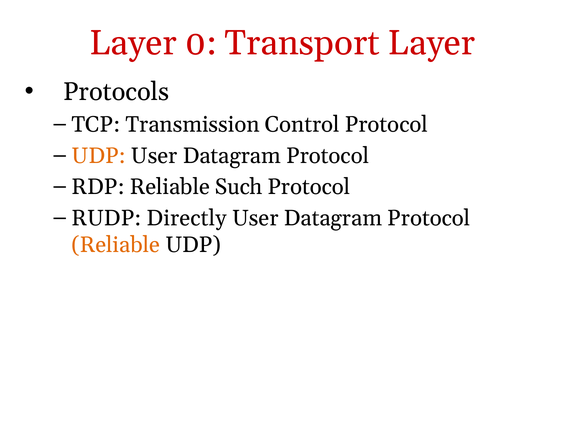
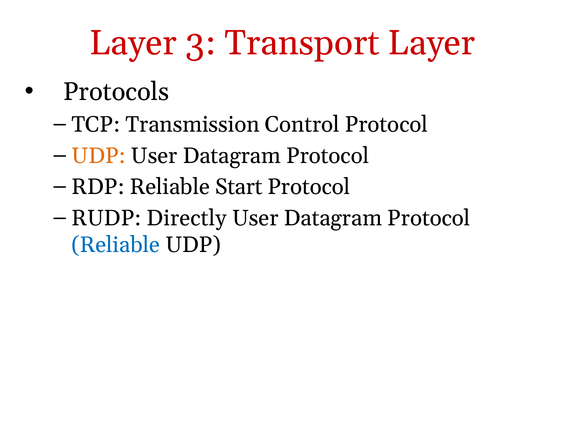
0: 0 -> 3
Such: Such -> Start
Reliable at (116, 245) colour: orange -> blue
